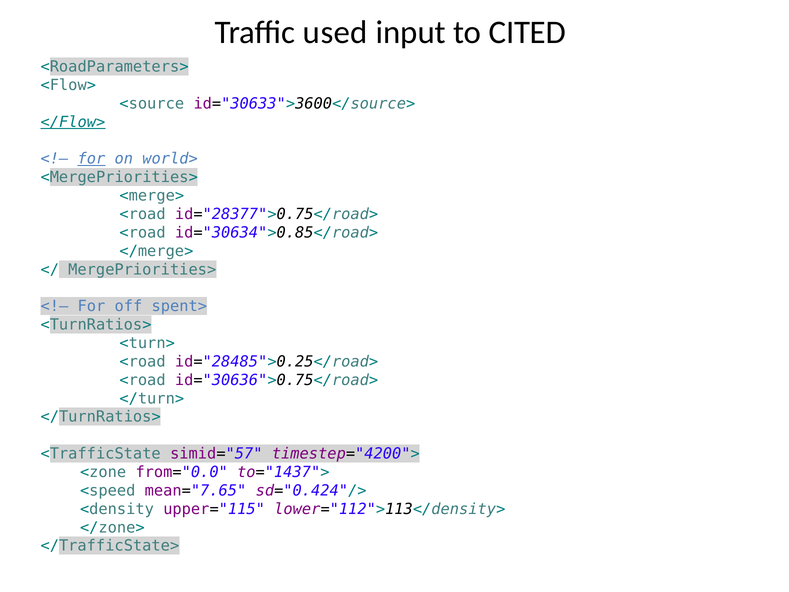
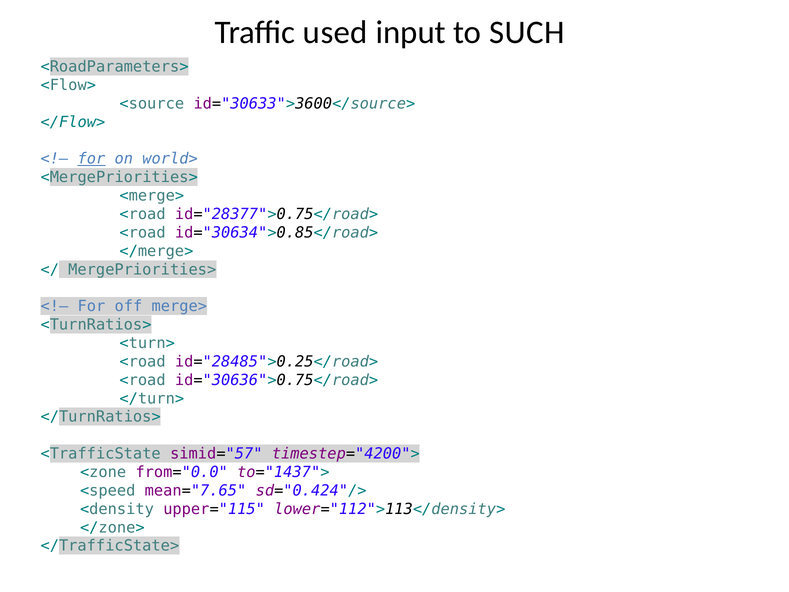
CITED: CITED -> SUCH
</Flow> underline: present -> none
spent>: spent> -> merge>
